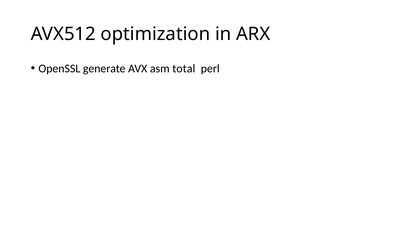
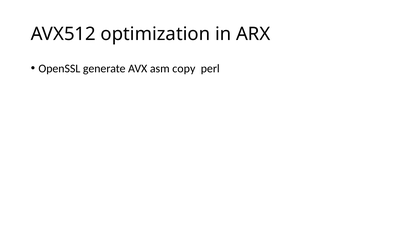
total: total -> copy
